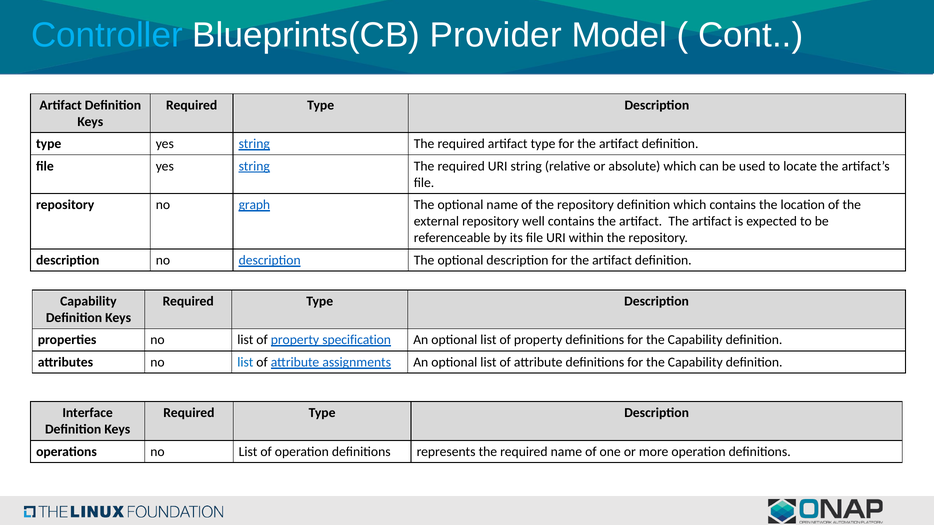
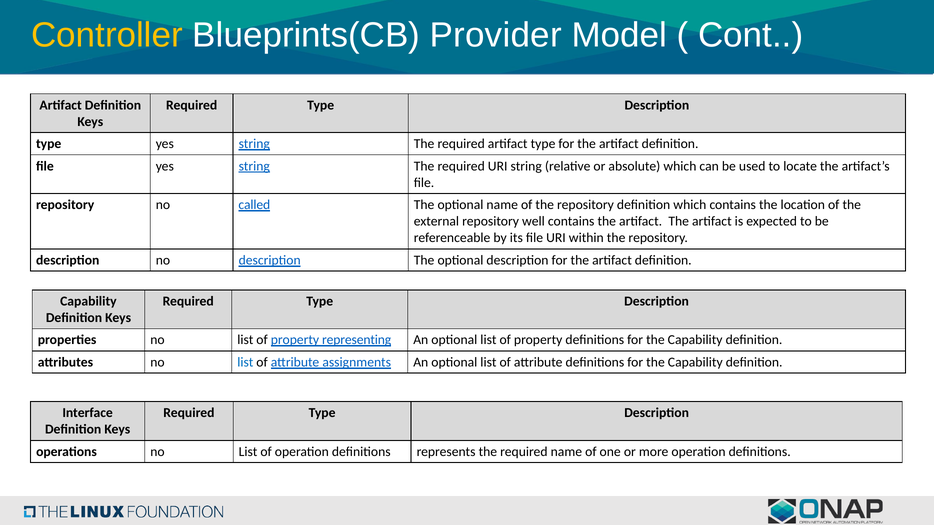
Controller colour: light blue -> yellow
graph: graph -> called
specification: specification -> representing
